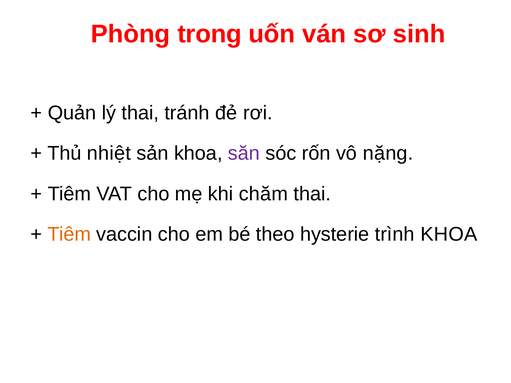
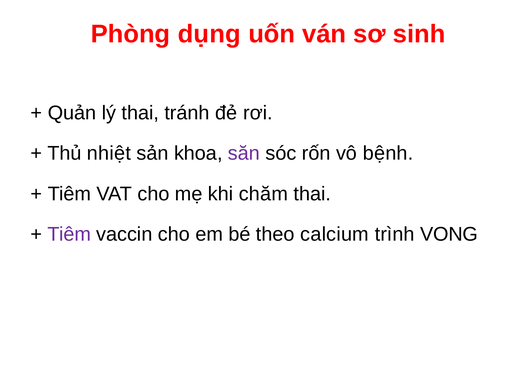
trong: trong -> dụng
nặng: nặng -> bệnh
Tiêm at (69, 235) colour: orange -> purple
hysterie: hysterie -> calcium
trình KHOA: KHOA -> VONG
